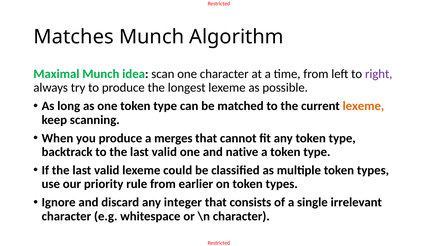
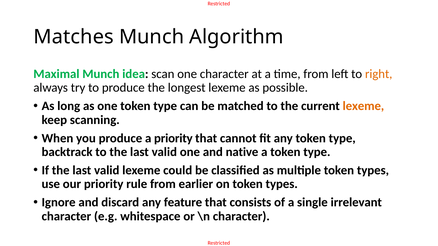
right colour: purple -> orange
a merges: merges -> priority
integer: integer -> feature
